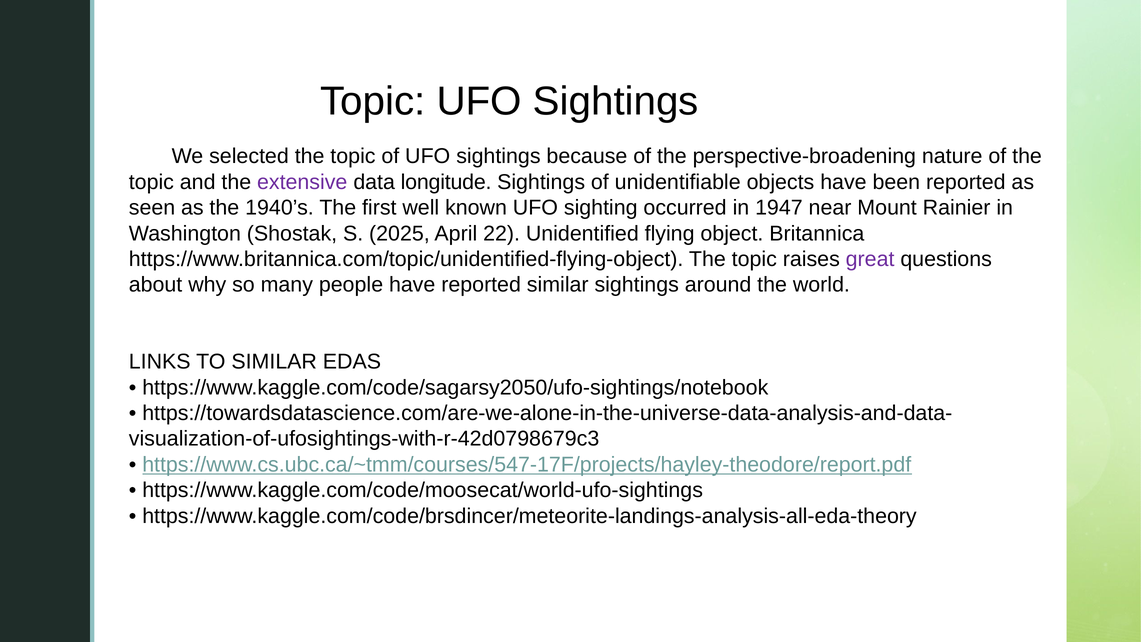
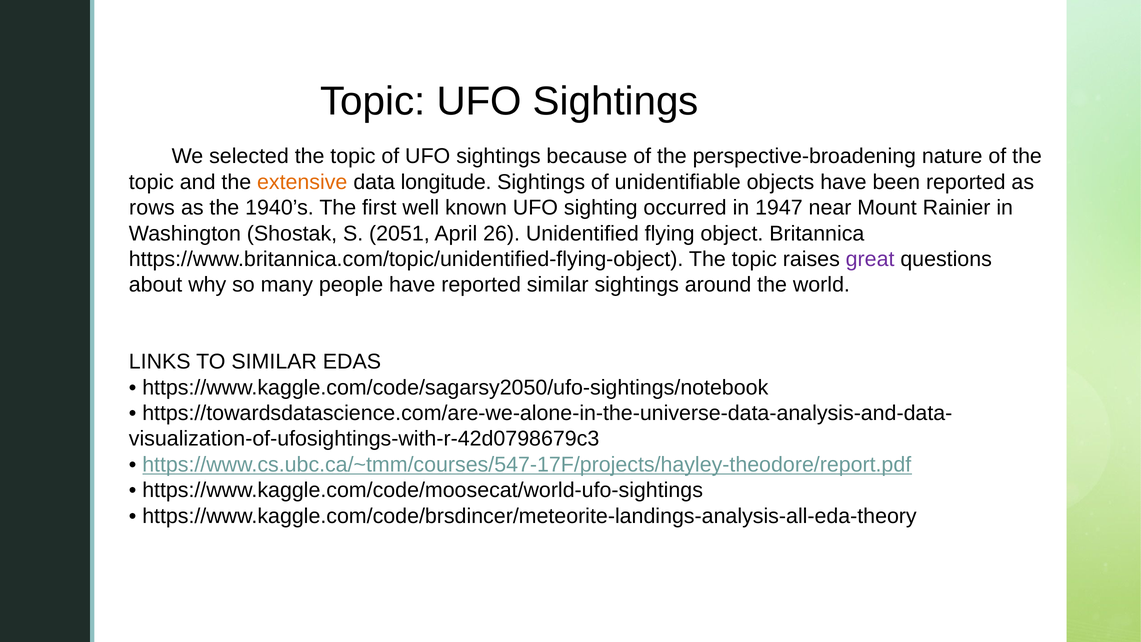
extensive colour: purple -> orange
seen: seen -> rows
2025: 2025 -> 2051
22: 22 -> 26
